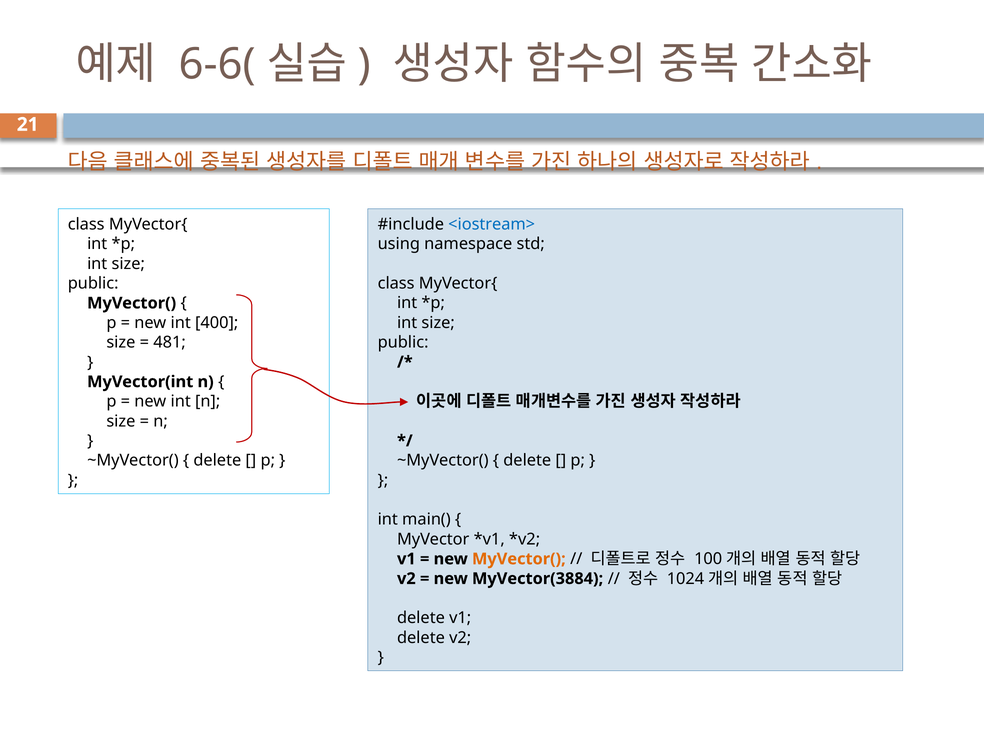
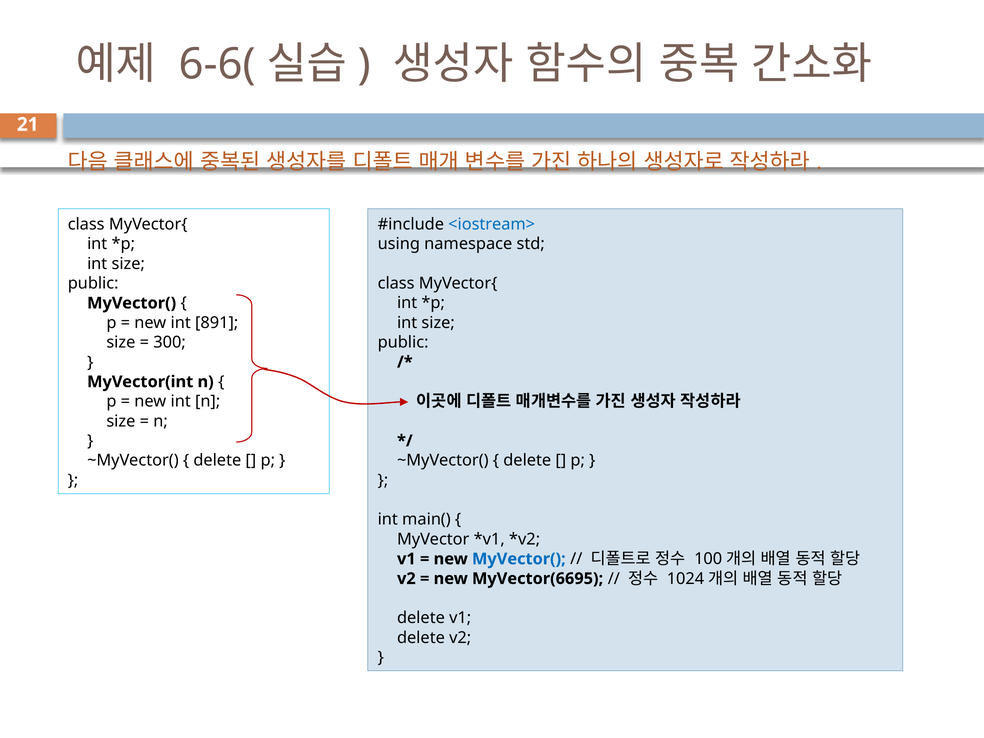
400: 400 -> 891
481: 481 -> 300
MyVector( at (519, 559) colour: orange -> blue
MyVector(3884: MyVector(3884 -> MyVector(6695
